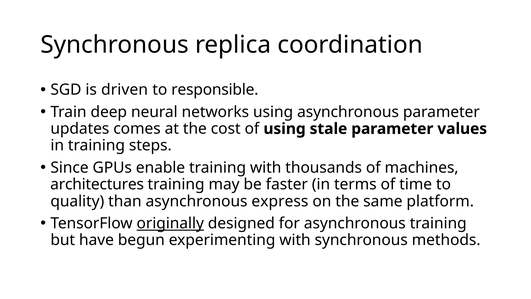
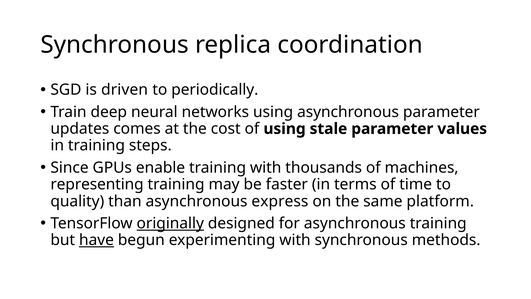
responsible: responsible -> periodically
architectures: architectures -> representing
have underline: none -> present
